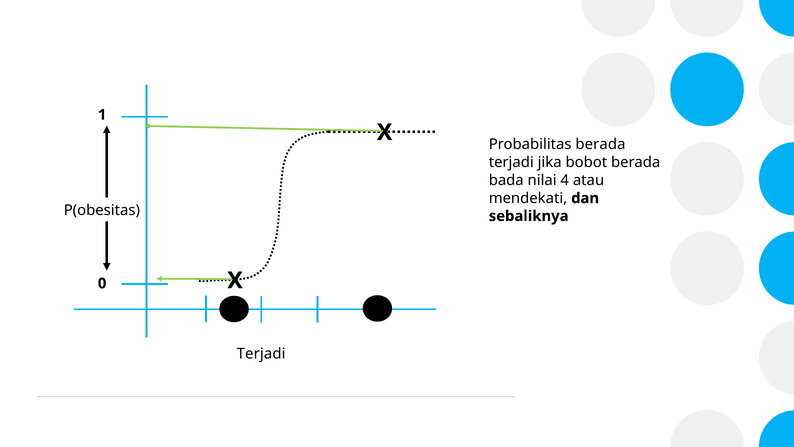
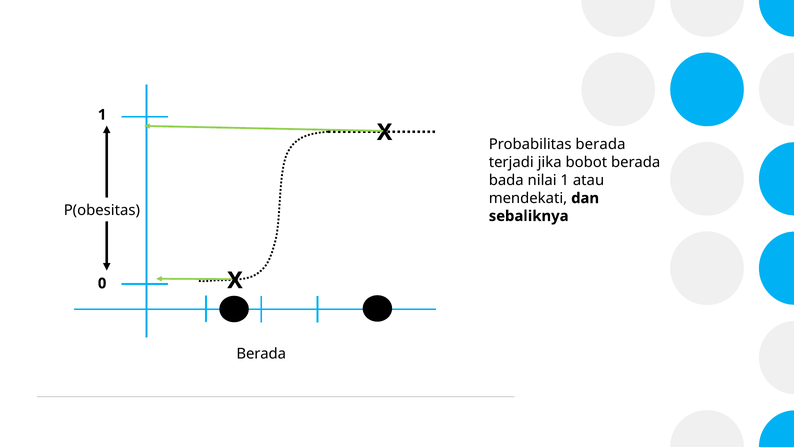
nilai 4: 4 -> 1
Terjadi at (261, 353): Terjadi -> Berada
